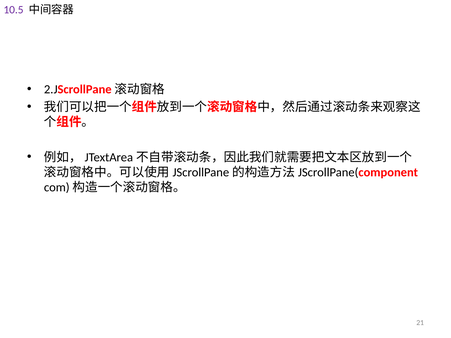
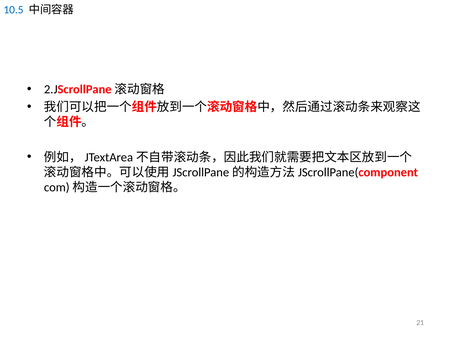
10.5 colour: purple -> blue
